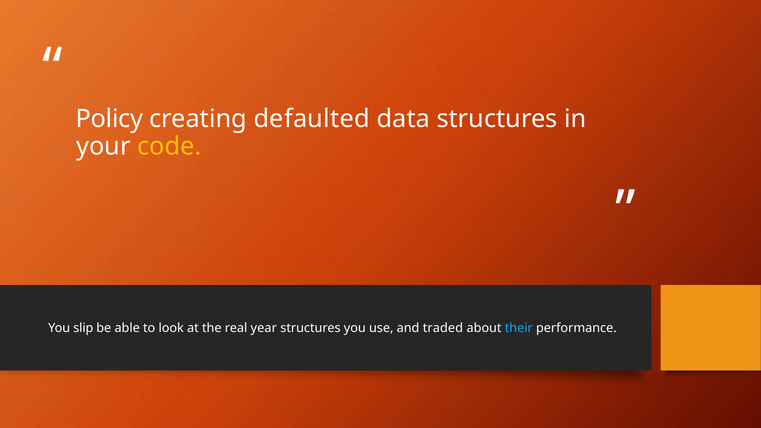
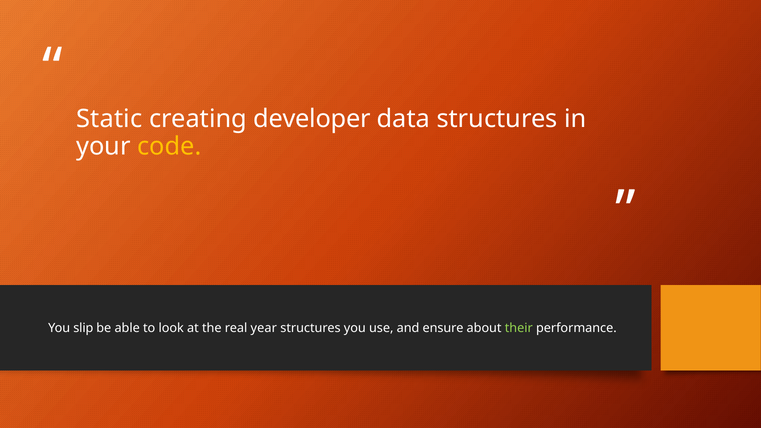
Policy: Policy -> Static
defaulted: defaulted -> developer
traded: traded -> ensure
their colour: light blue -> light green
